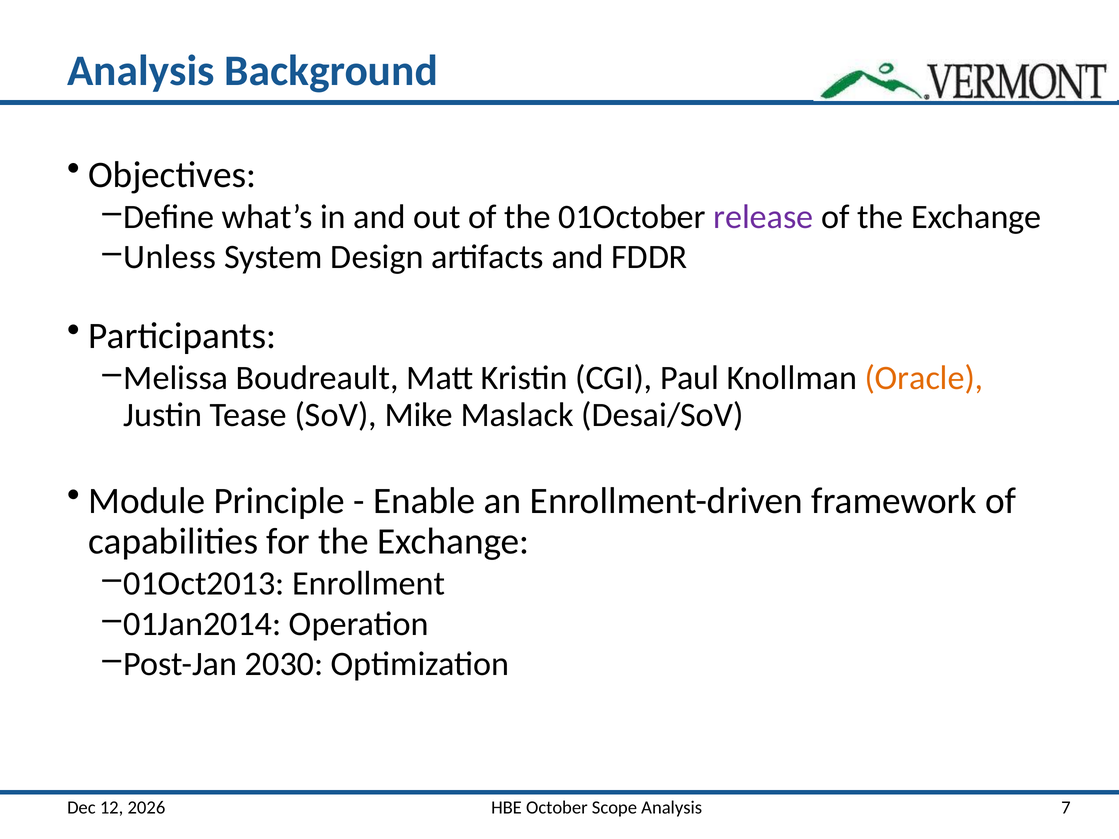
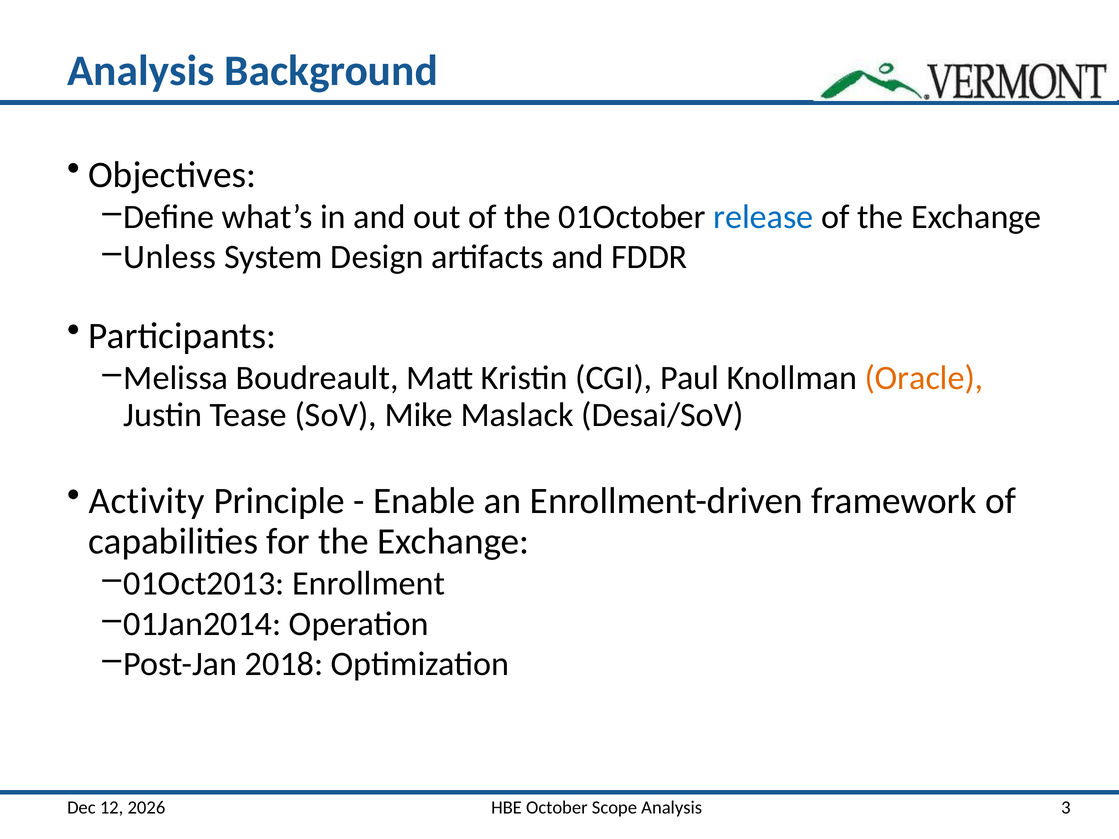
release colour: purple -> blue
Module: Module -> Activity
2030: 2030 -> 2018
7: 7 -> 3
